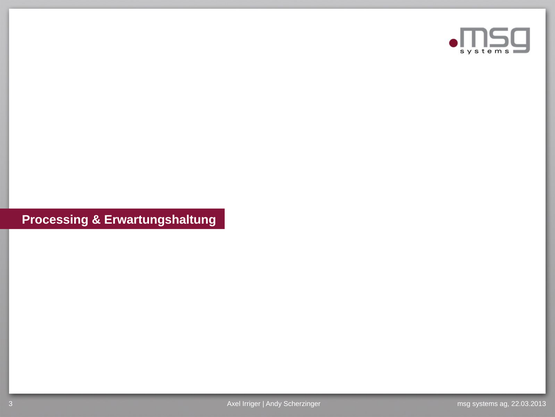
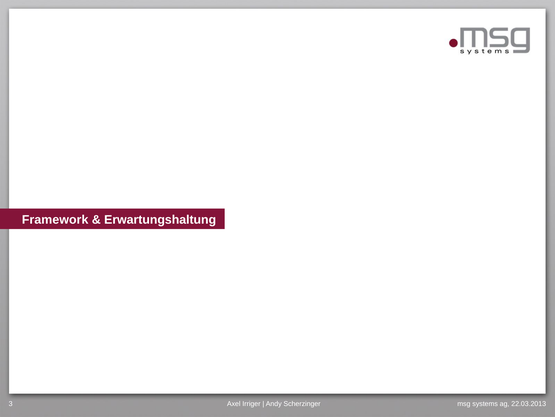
Processing: Processing -> Framework
